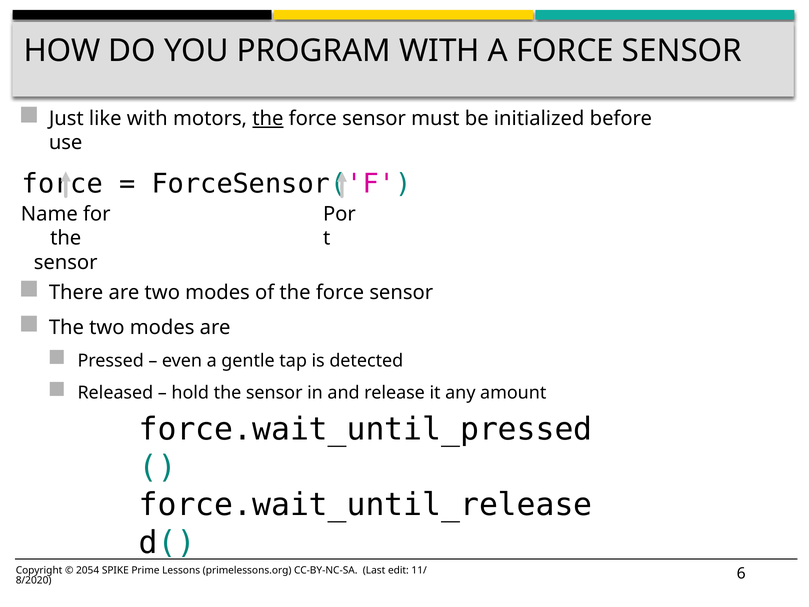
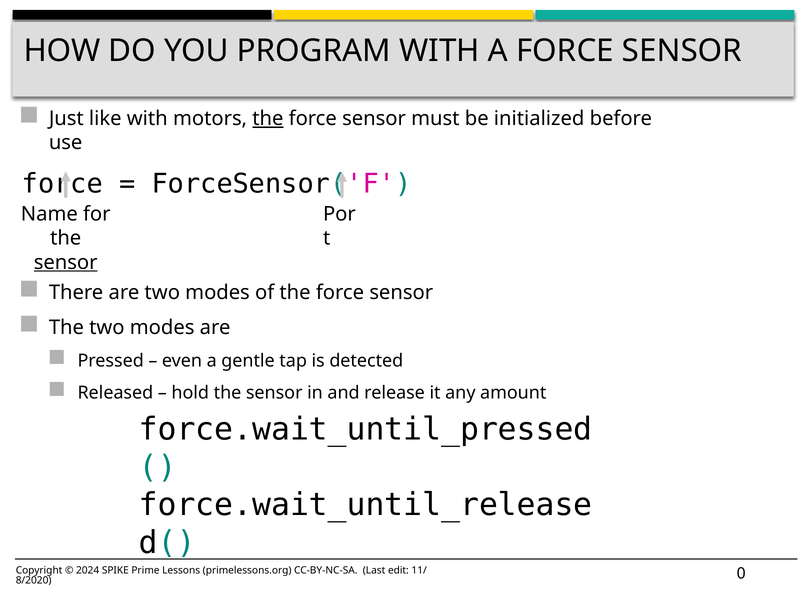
sensor at (66, 262) underline: none -> present
2054: 2054 -> 2024
6: 6 -> 0
